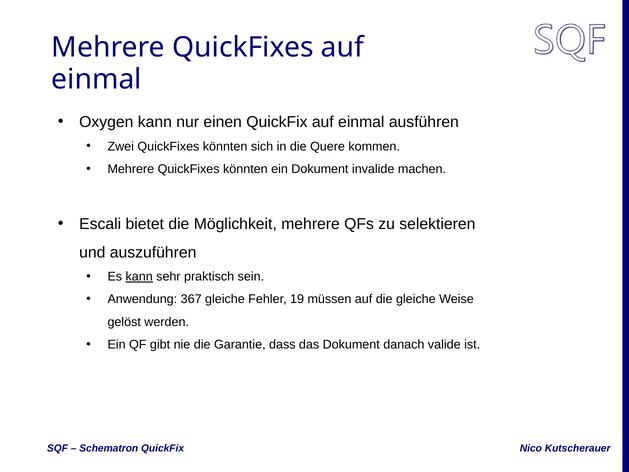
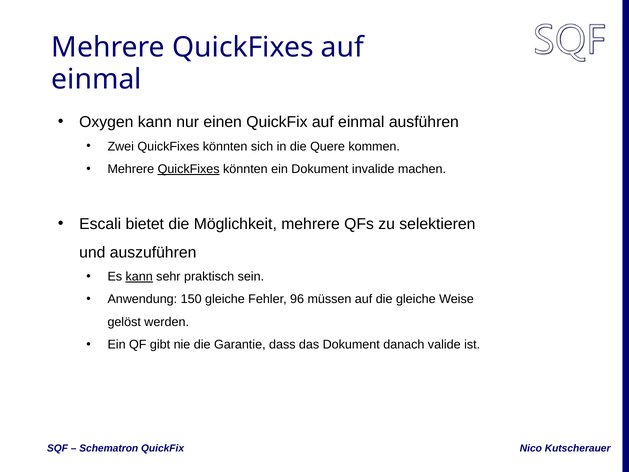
QuickFixes at (189, 169) underline: none -> present
367: 367 -> 150
19: 19 -> 96
